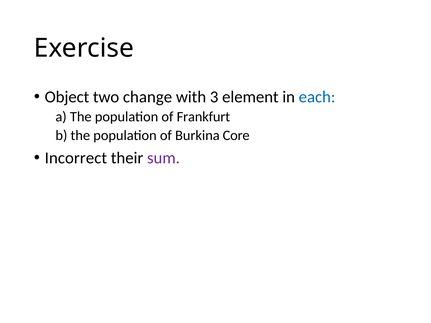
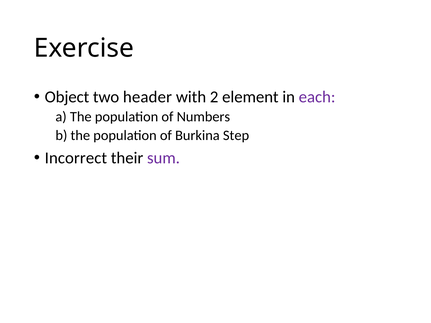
change: change -> header
3: 3 -> 2
each colour: blue -> purple
Frankfurt: Frankfurt -> Numbers
Core: Core -> Step
